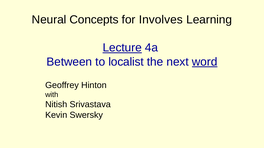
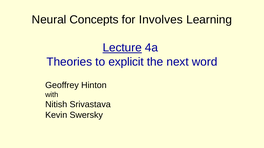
Between: Between -> Theories
localist: localist -> explicit
word underline: present -> none
